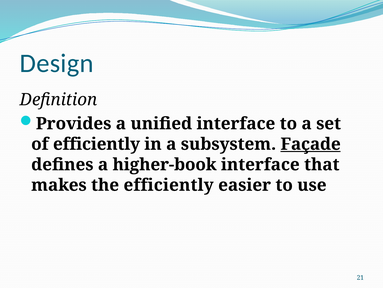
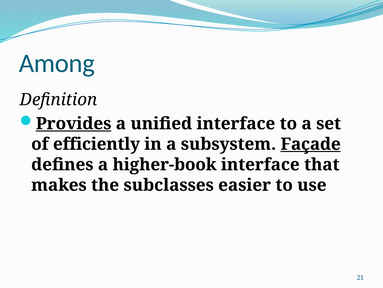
Design: Design -> Among
Provides underline: none -> present
the efficiently: efficiently -> subclasses
